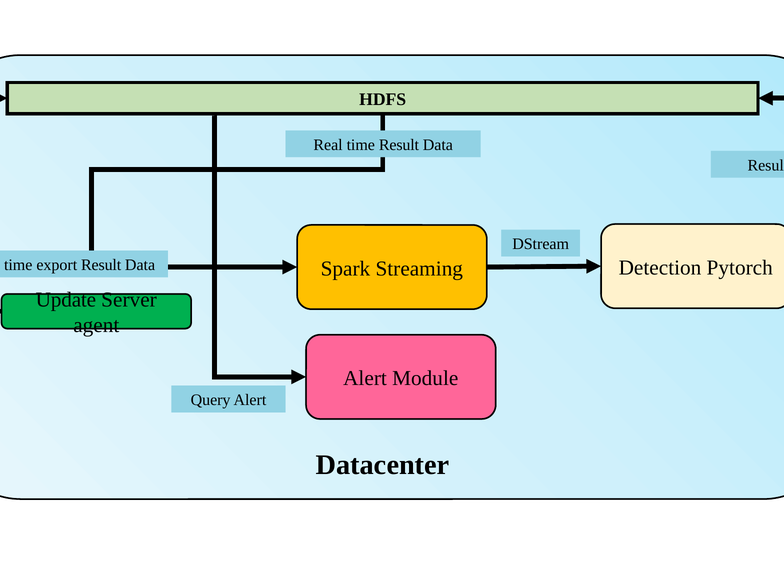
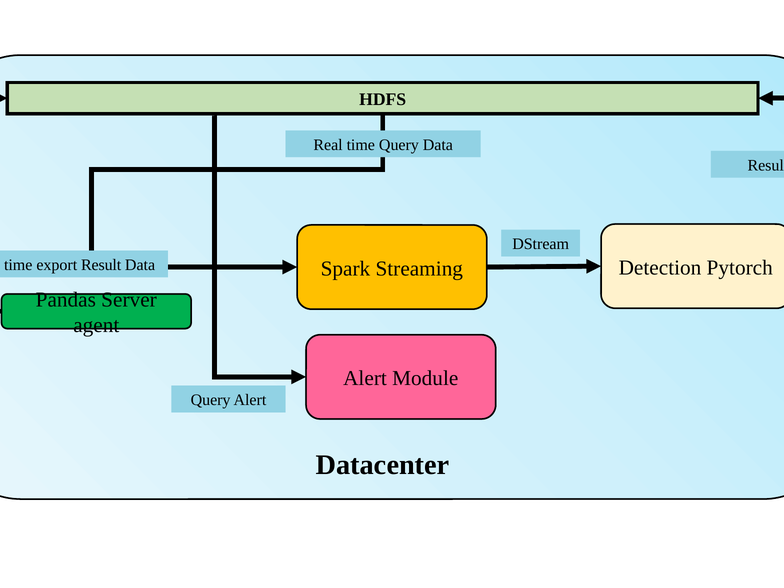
time Result: Result -> Query
Update: Update -> Pandas
